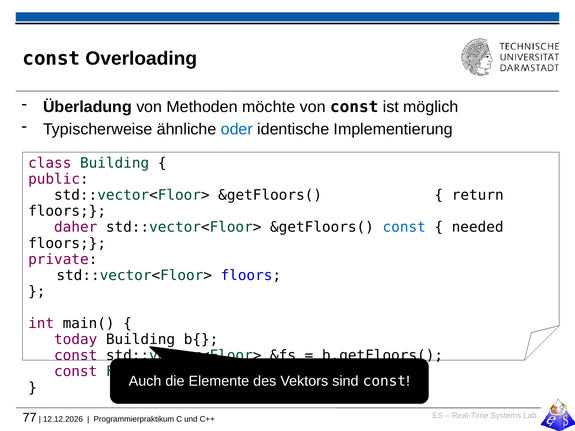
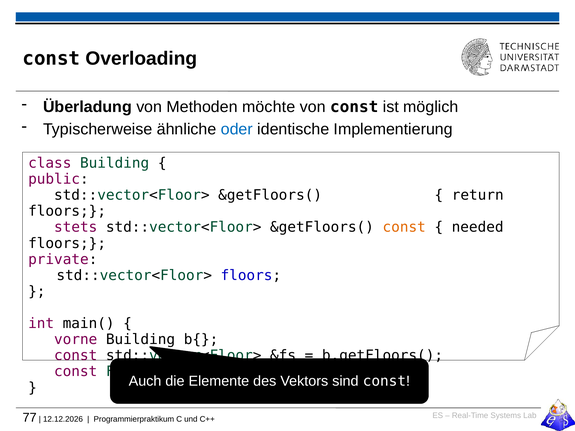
daher: daher -> stets
const at (404, 227) colour: blue -> orange
today: today -> vorne
